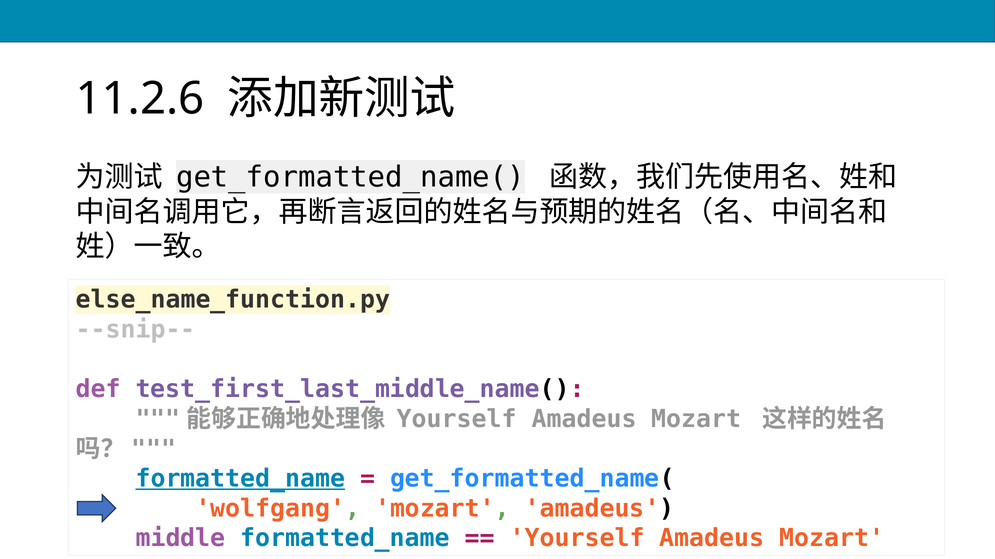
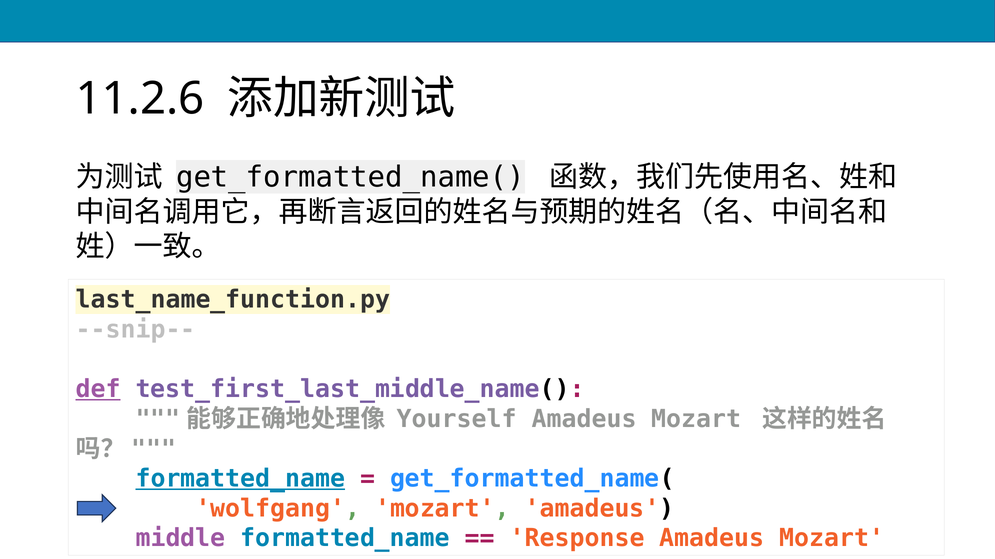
else_name_function.py: else_name_function.py -> last_name_function.py
def underline: none -> present
Yourself at (577, 539): Yourself -> Response
